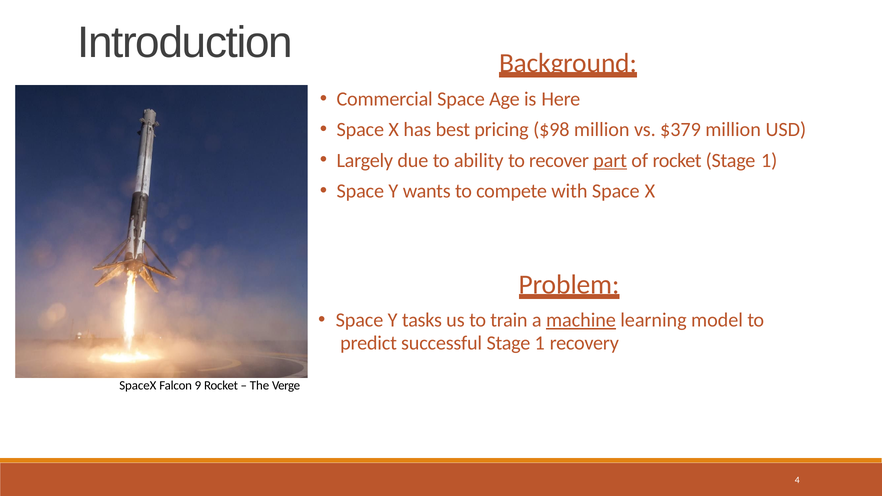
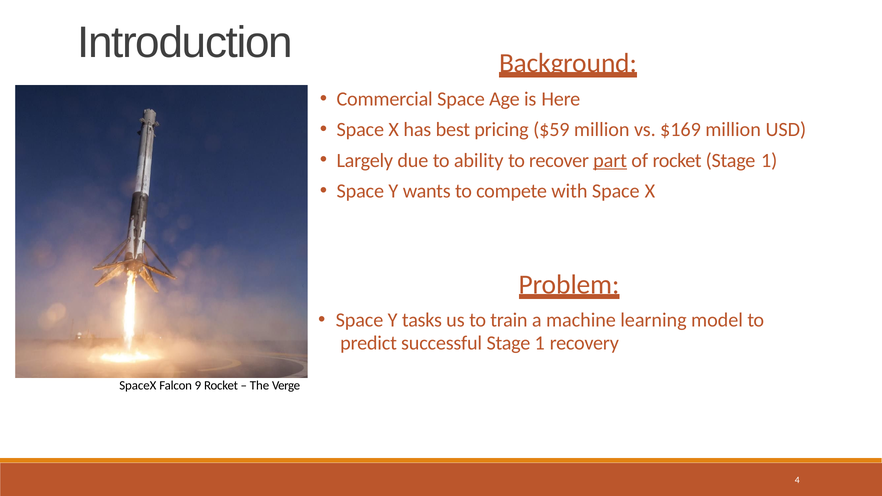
$98: $98 -> $59
$379: $379 -> $169
machine underline: present -> none
